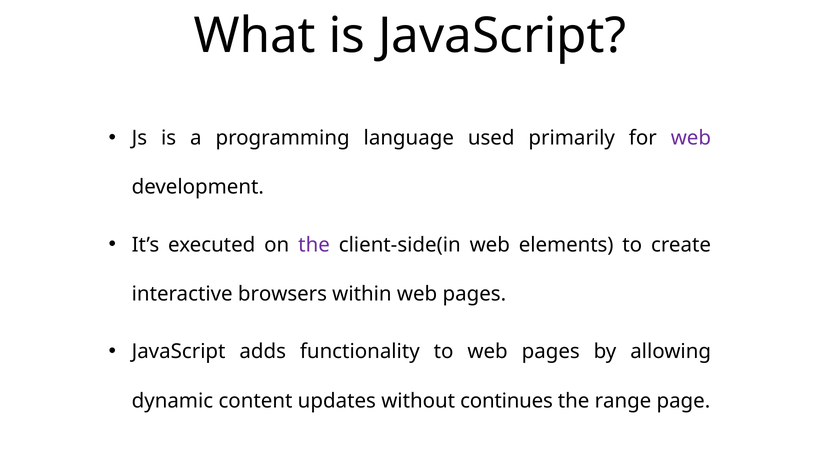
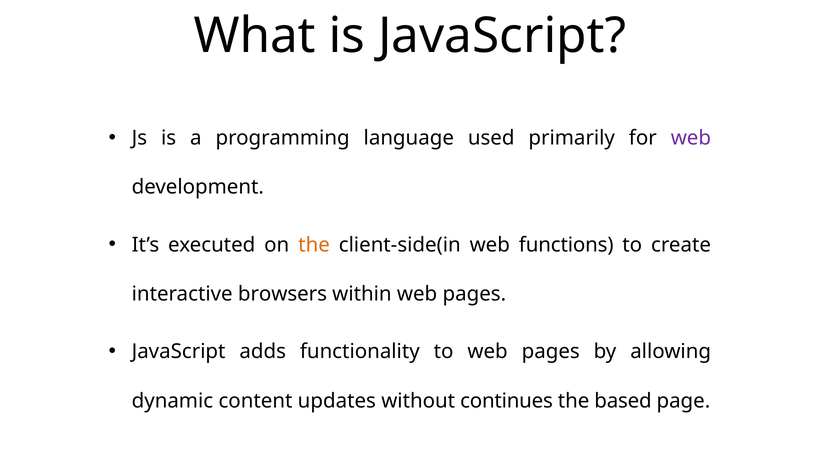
the at (314, 245) colour: purple -> orange
elements: elements -> functions
range: range -> based
